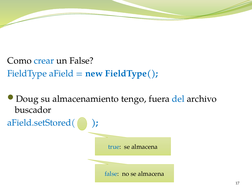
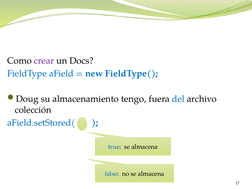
crear colour: blue -> purple
un False: False -> Docs
buscador: buscador -> colección
